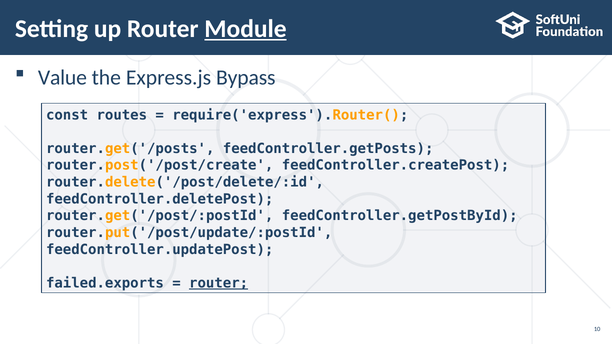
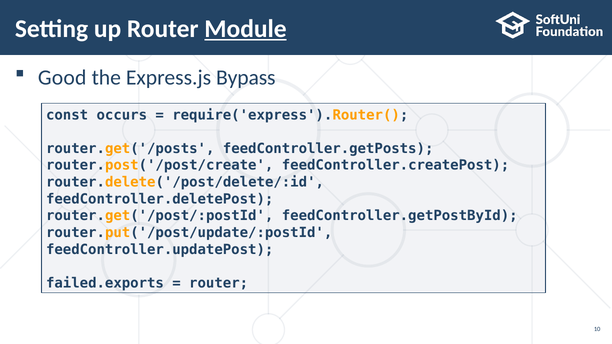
Value: Value -> Good
routes: routes -> occurs
router at (219, 283) underline: present -> none
